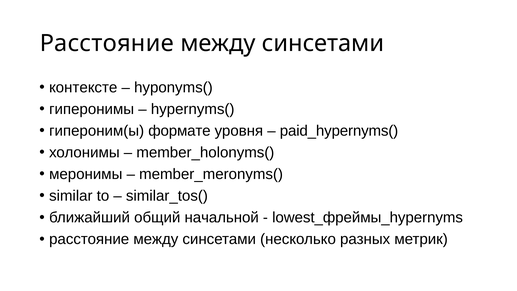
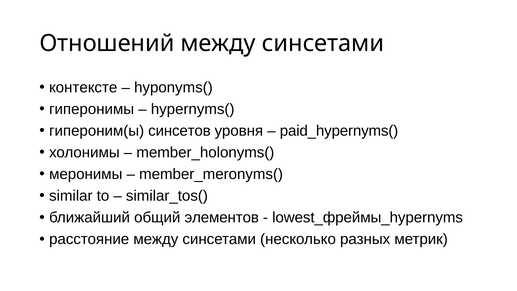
Расстояние at (107, 43): Расстояние -> Отношений
формате: формате -> синсетов
начальной: начальной -> элементов
